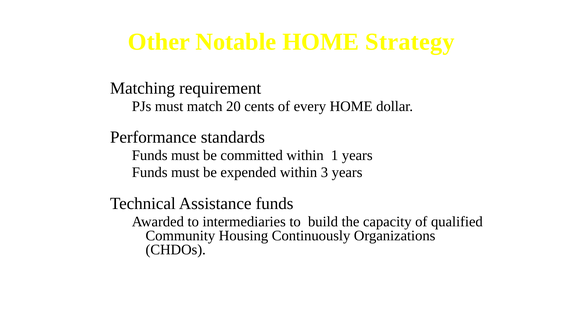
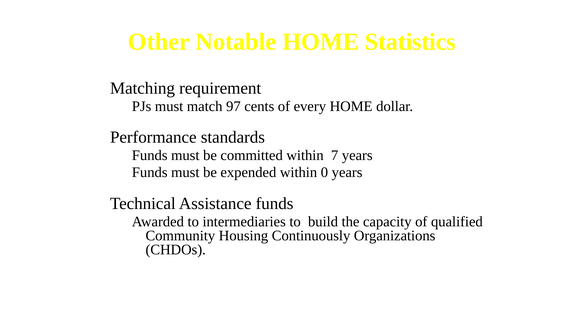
Strategy: Strategy -> Statistics
20: 20 -> 97
1: 1 -> 7
3: 3 -> 0
